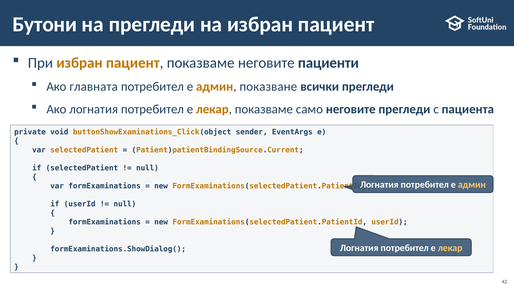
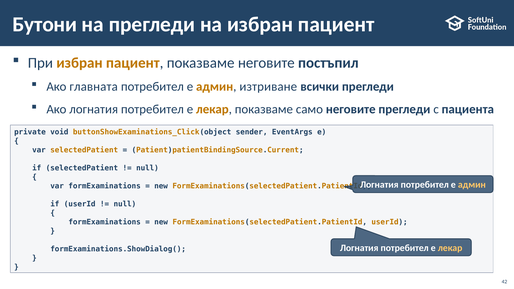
пациенти: пациенти -> постъпил
показване: показване -> изтриване
